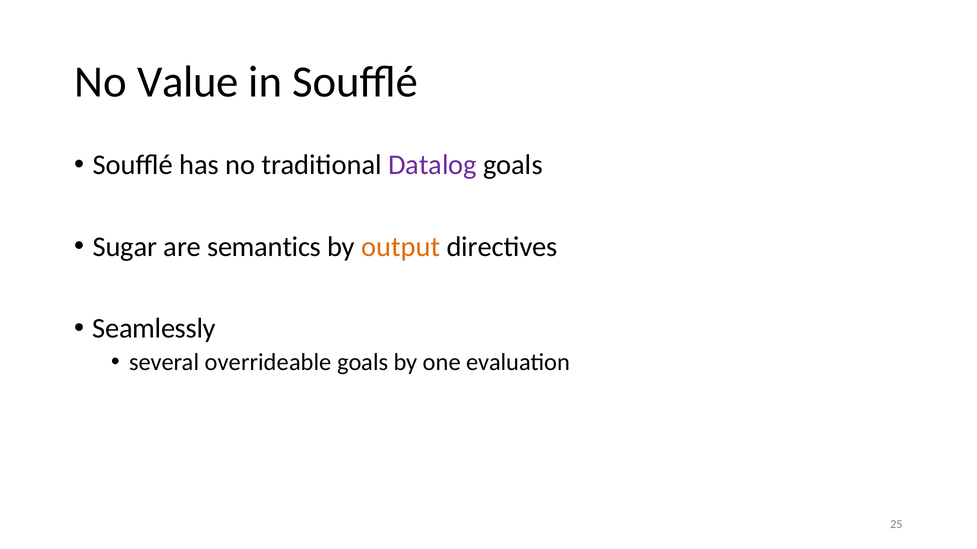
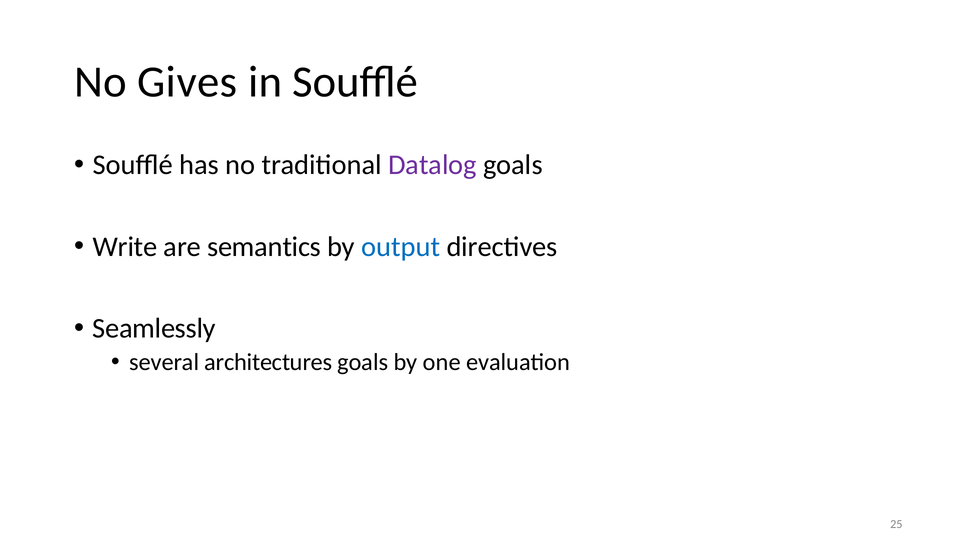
Value: Value -> Gives
Sugar: Sugar -> Write
output colour: orange -> blue
overrideable: overrideable -> architectures
